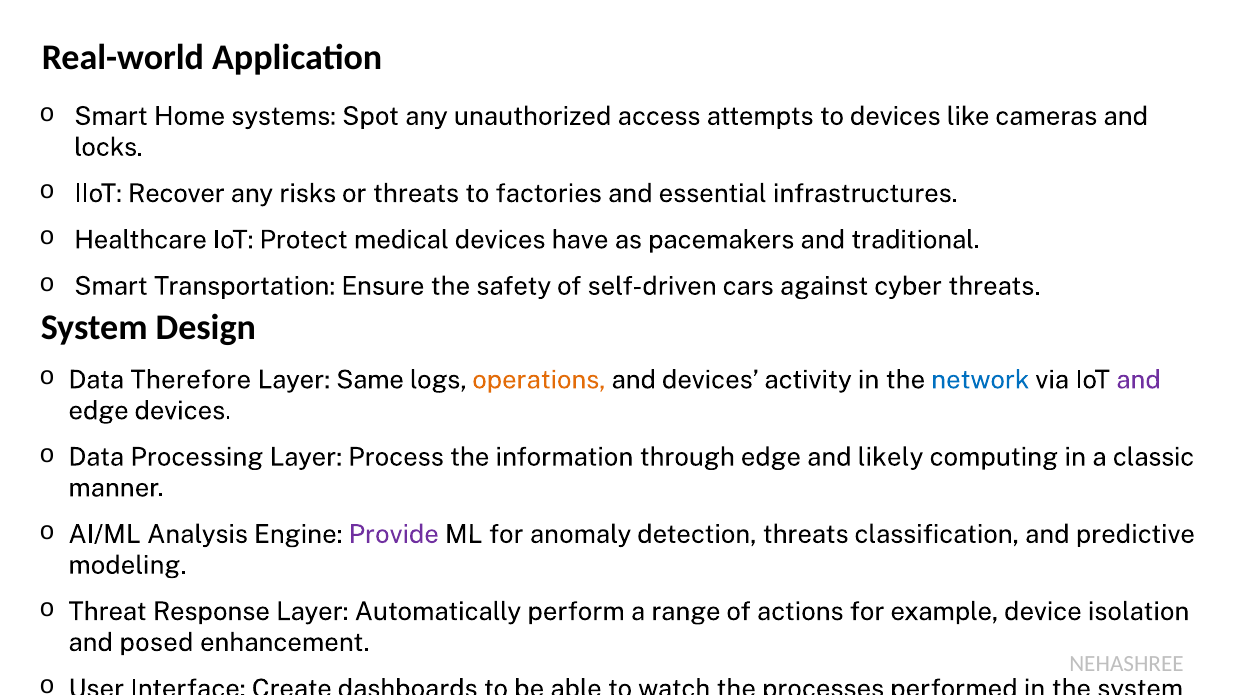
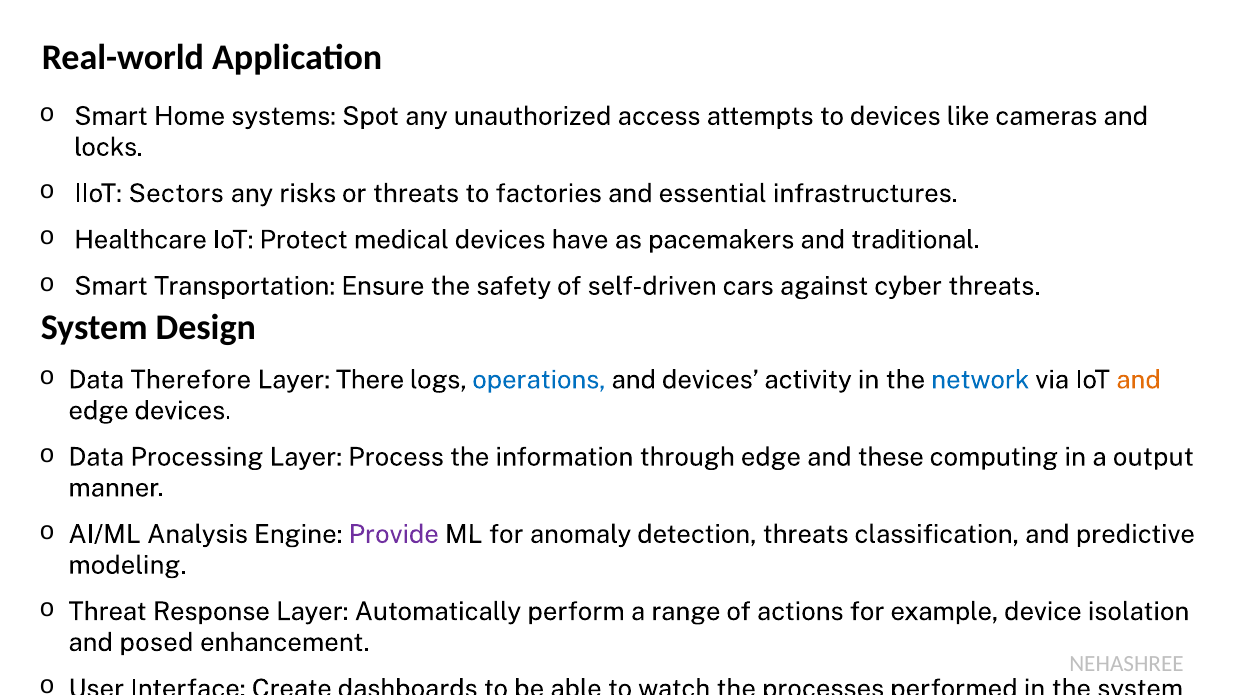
Recover: Recover -> Sectors
Same: Same -> There
operations colour: orange -> blue
and at (1139, 380) colour: purple -> orange
likely: likely -> these
classic: classic -> output
